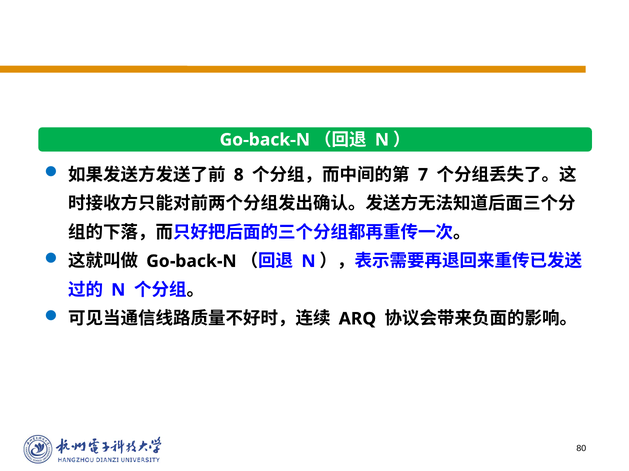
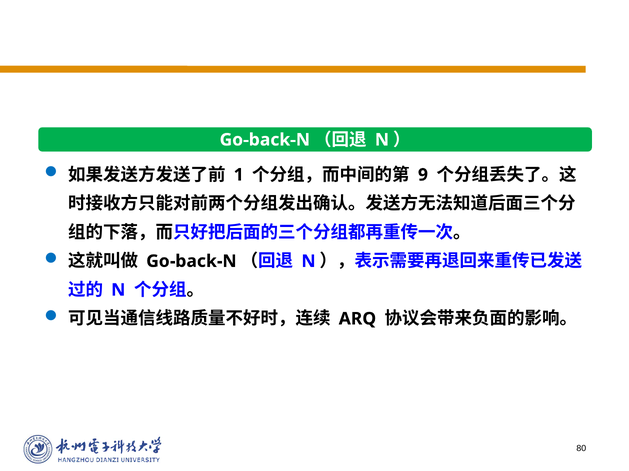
8: 8 -> 1
7: 7 -> 9
